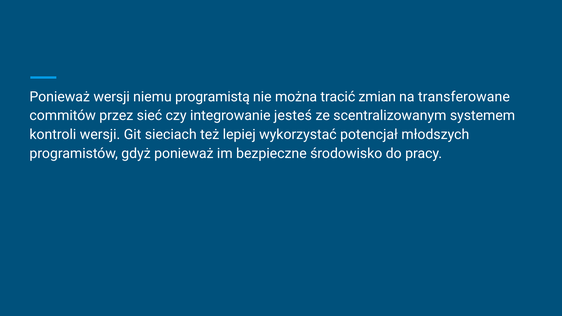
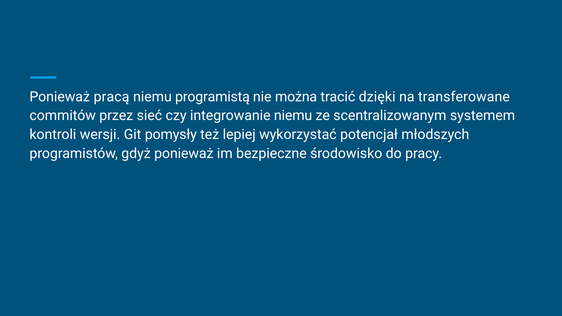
Ponieważ wersji: wersji -> pracą
zmian: zmian -> dzięki
integrowanie jesteś: jesteś -> niemu
sieciach: sieciach -> pomysły
